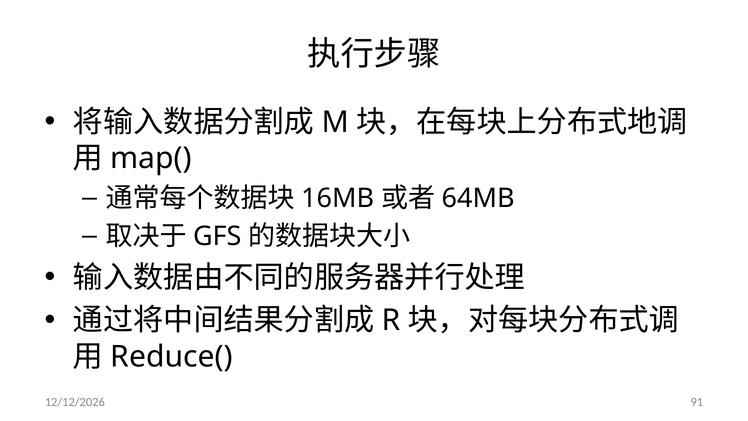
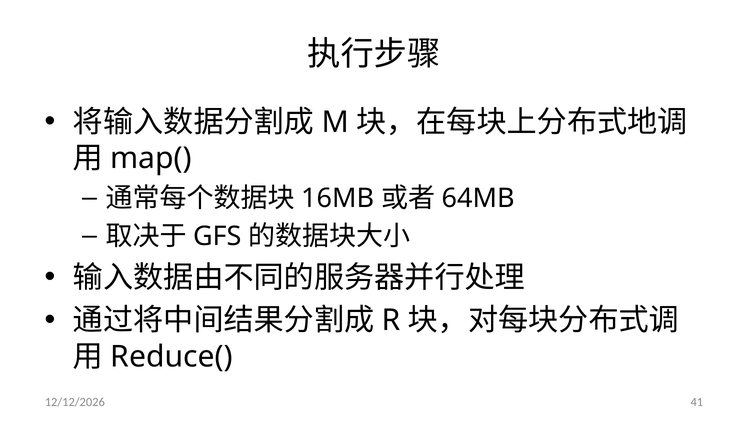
91: 91 -> 41
